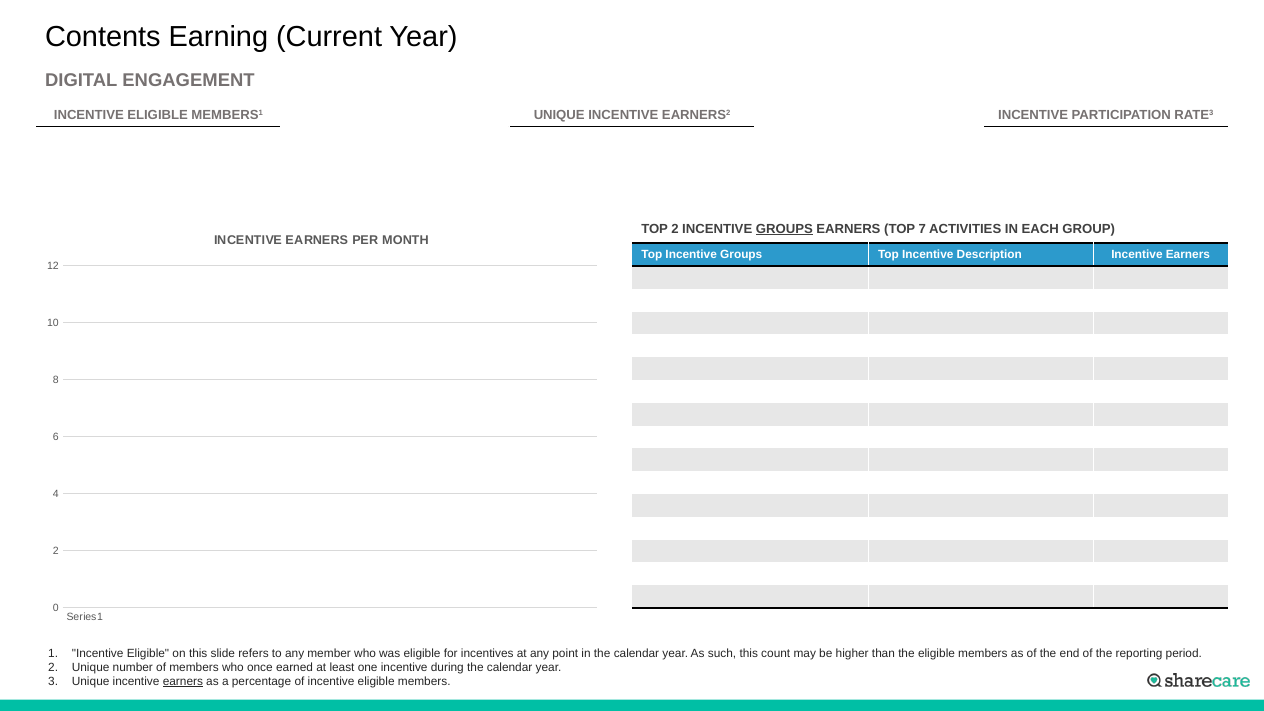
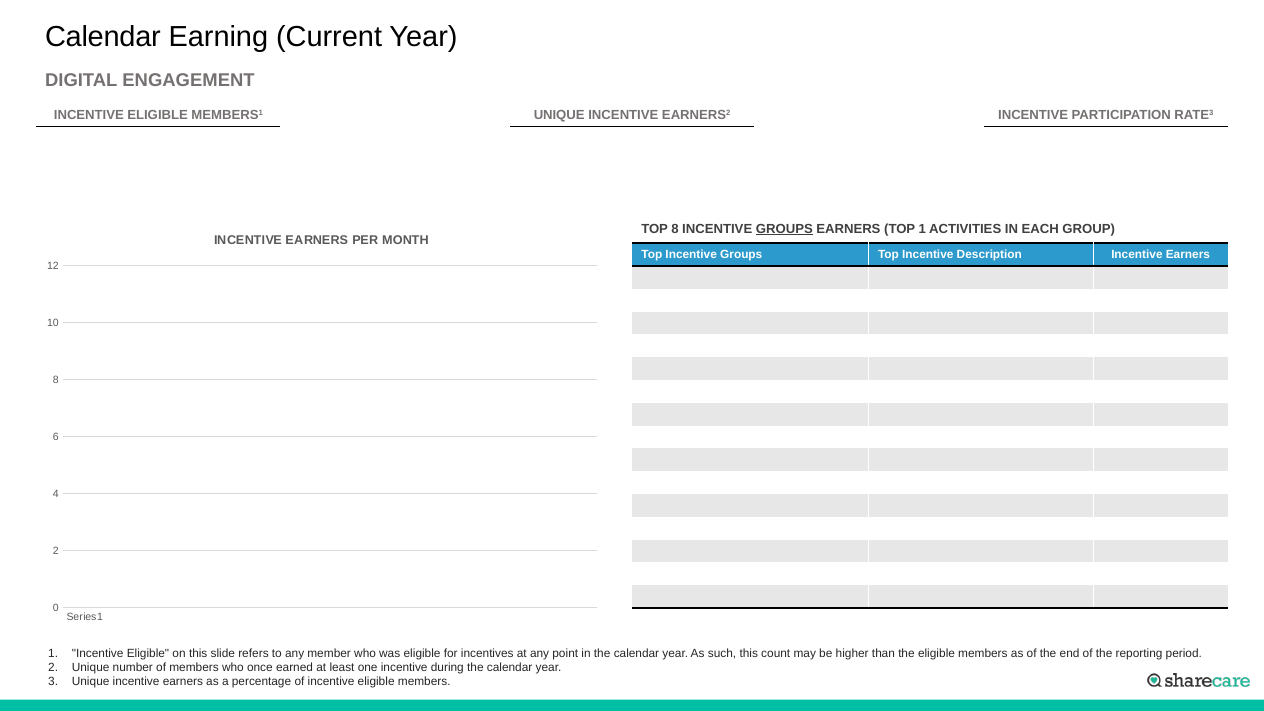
Contents at (103, 37): Contents -> Calendar
TOP 2: 2 -> 8
TOP 7: 7 -> 1
earners at (183, 682) underline: present -> none
